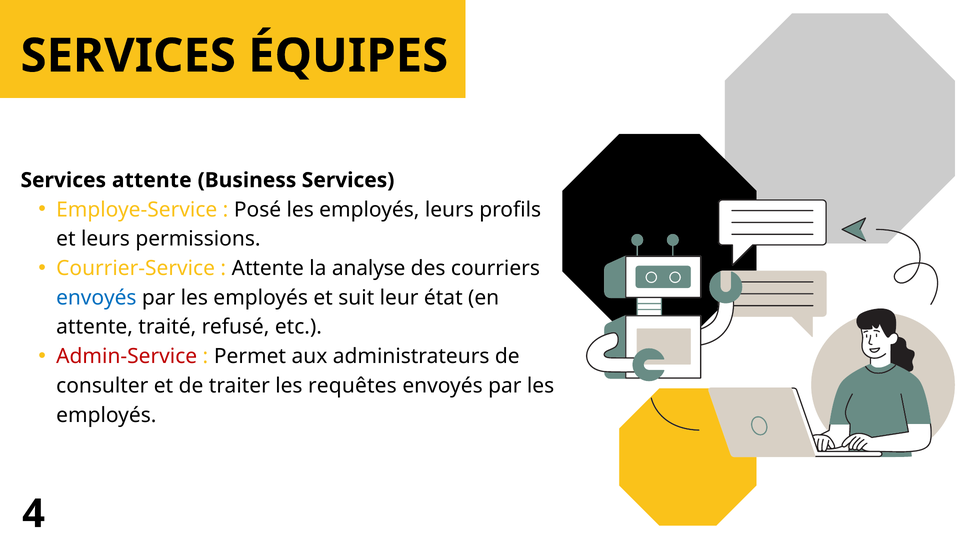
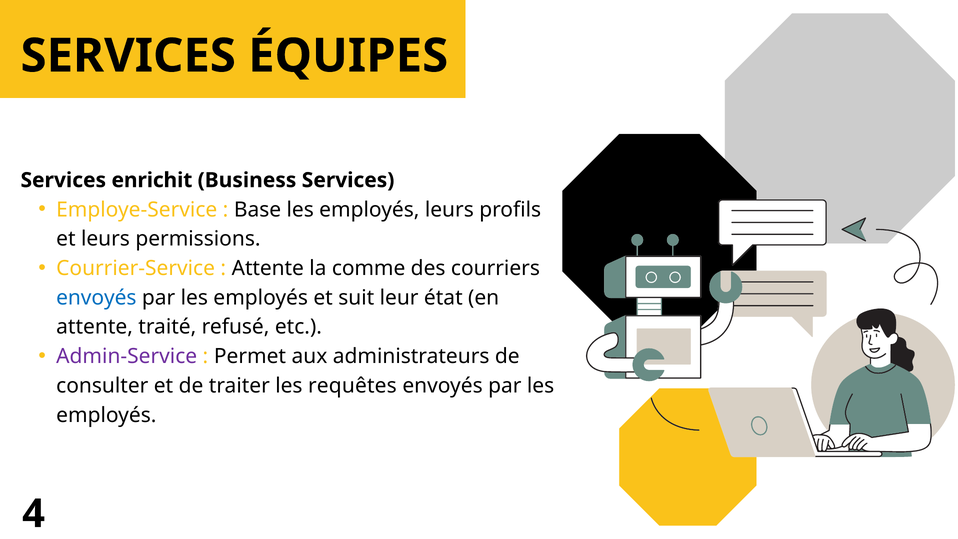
Services attente: attente -> enrichit
Posé: Posé -> Base
analyse: analyse -> comme
Admin-Service colour: red -> purple
